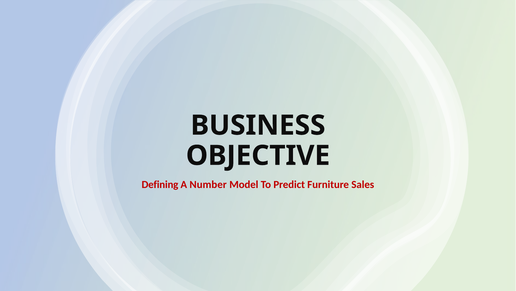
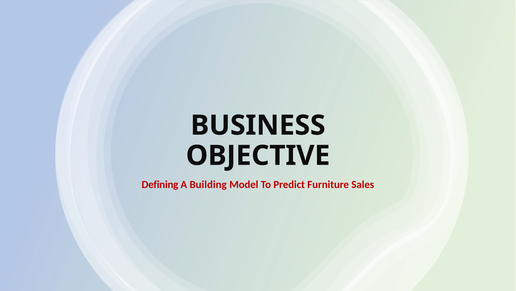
Number: Number -> Building
